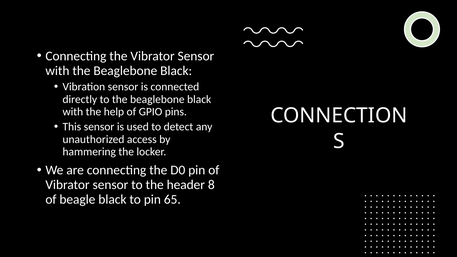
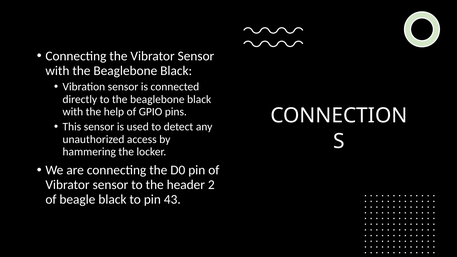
8: 8 -> 2
65: 65 -> 43
